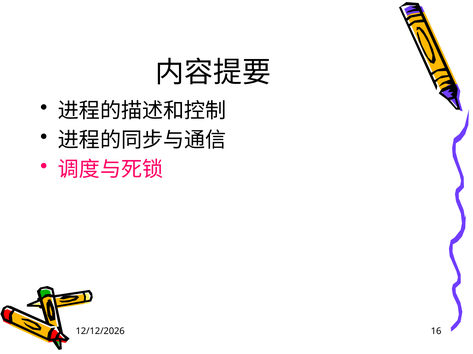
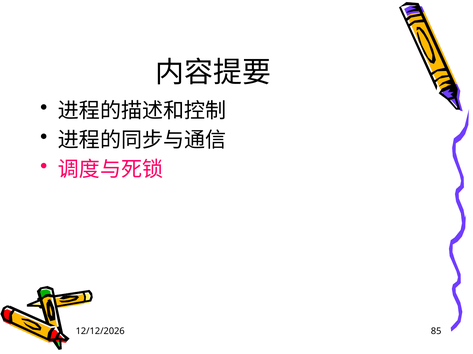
16: 16 -> 85
